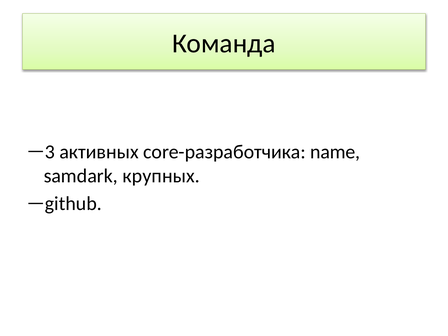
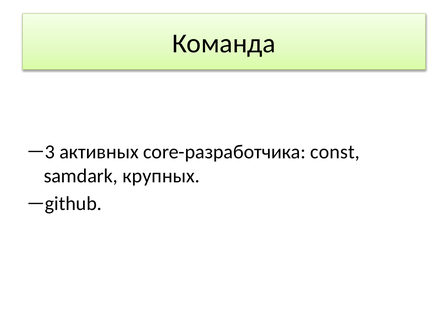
name: name -> const
